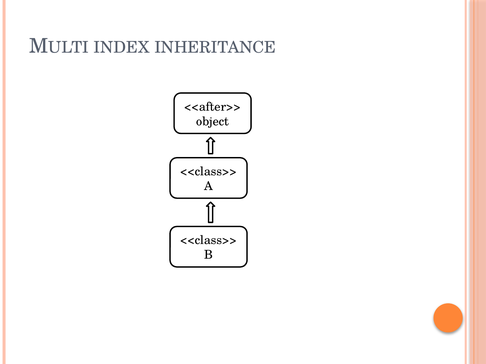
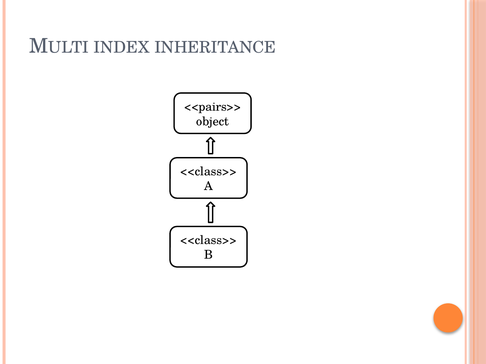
<<after>>: <<after>> -> <<pairs>>
